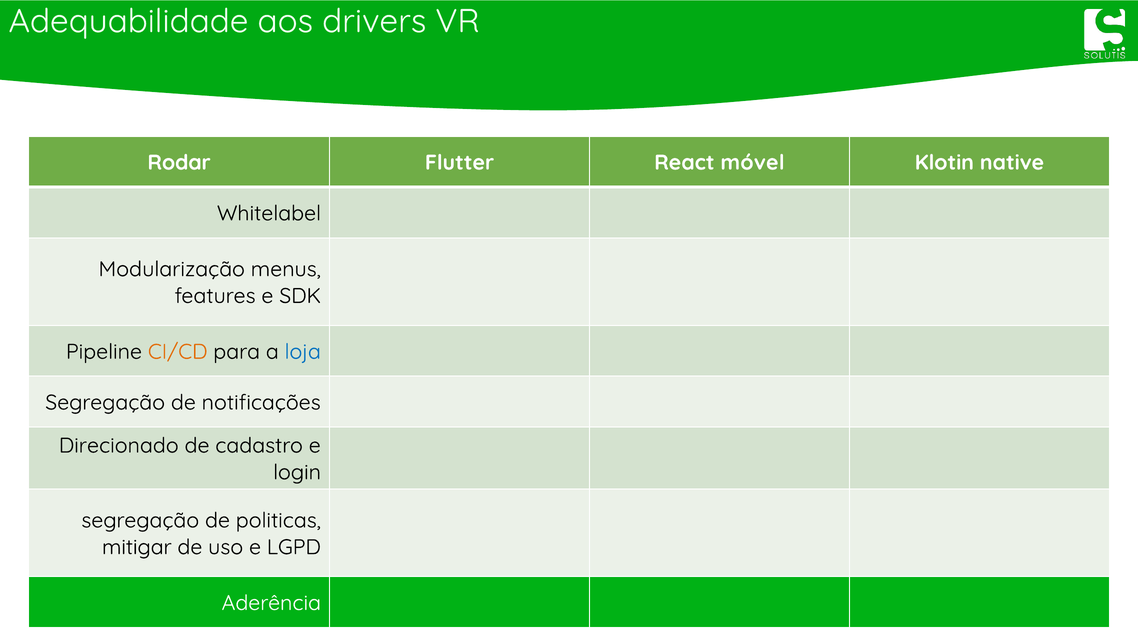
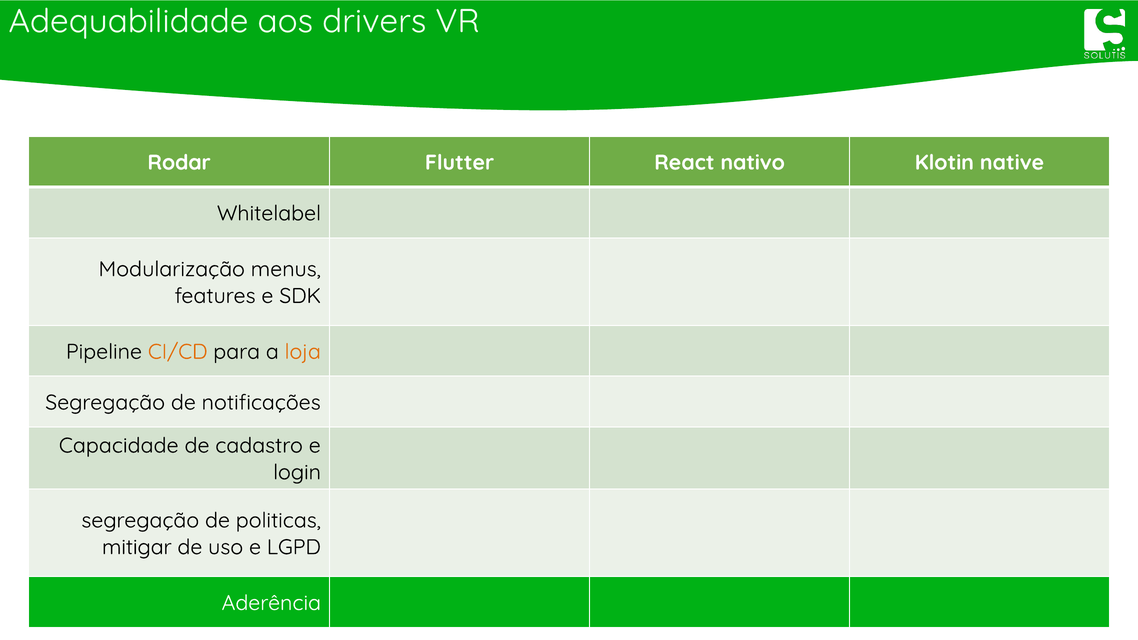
móvel: móvel -> nativo
loja colour: blue -> orange
Direcionado: Direcionado -> Capacidade
